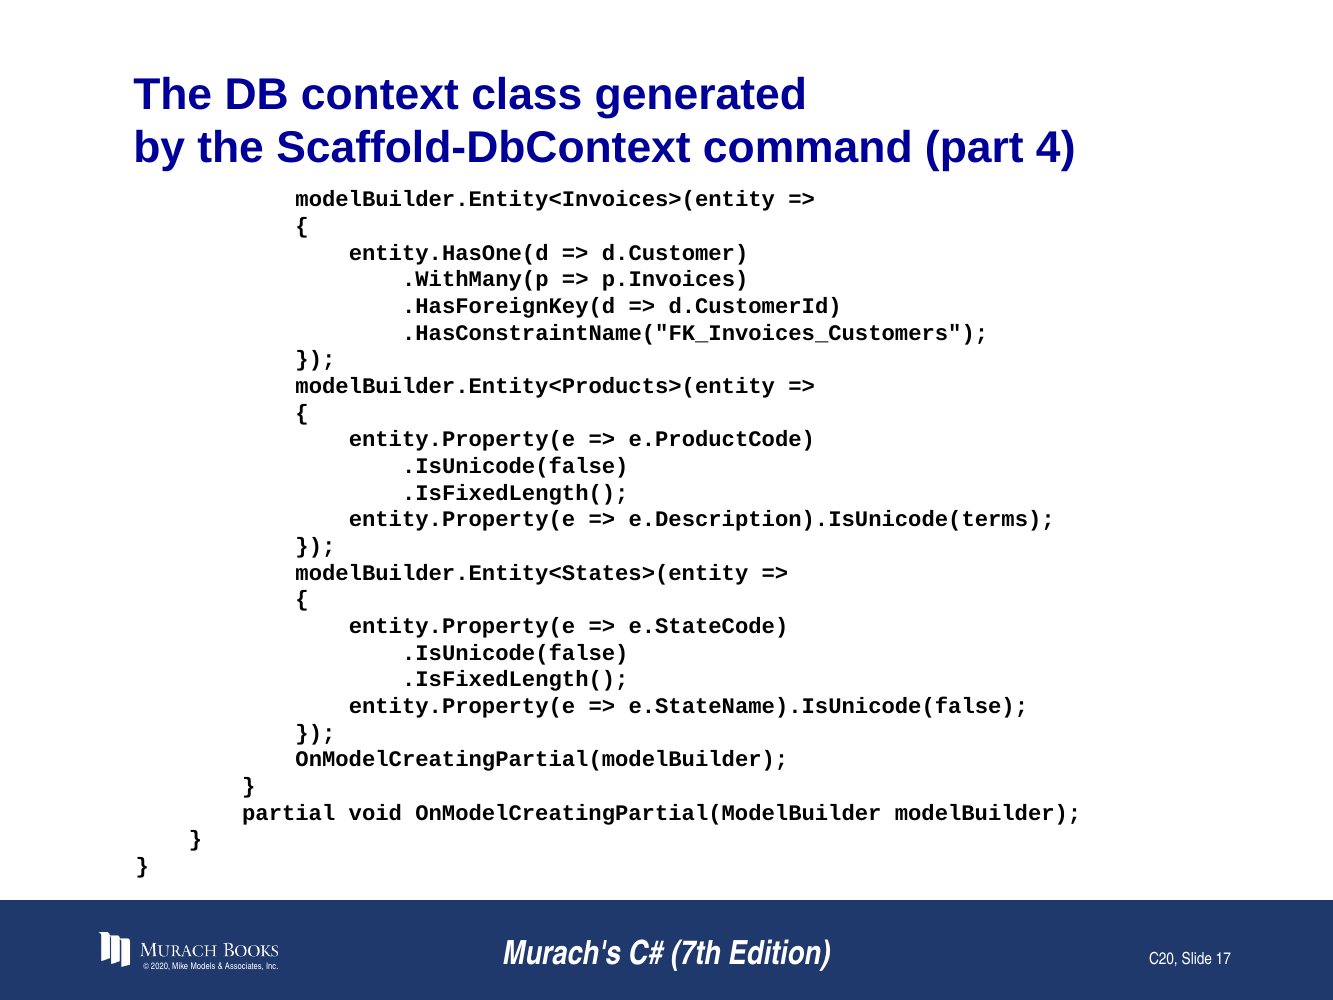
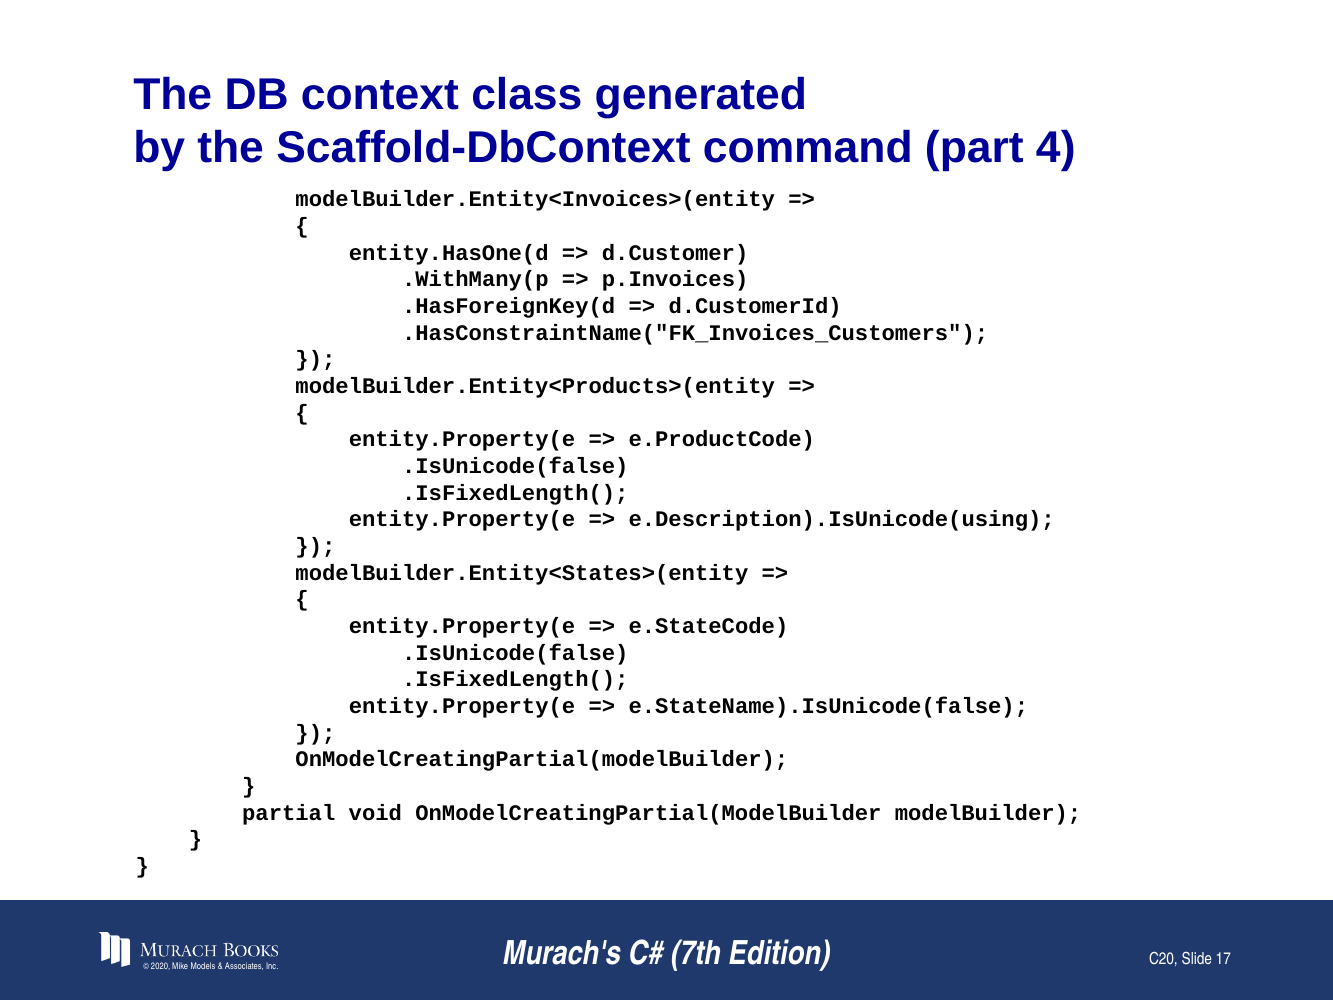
e.Description).IsUnicode(terms: e.Description).IsUnicode(terms -> e.Description).IsUnicode(using
